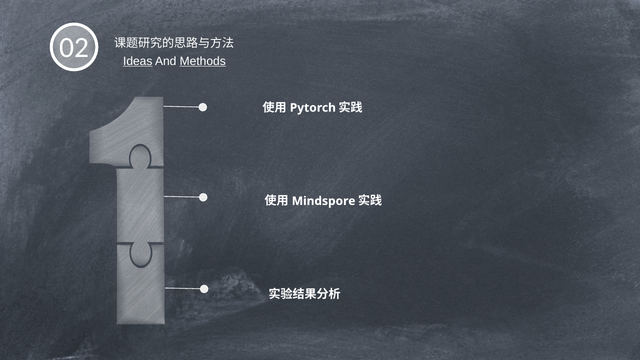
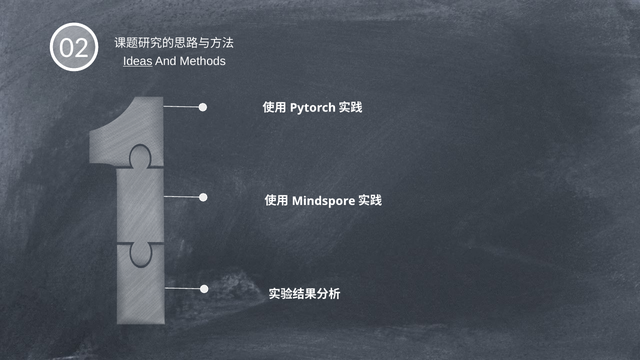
Methods underline: present -> none
